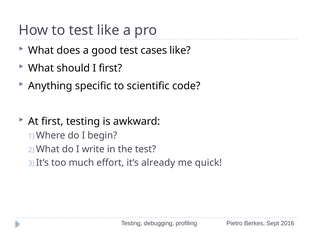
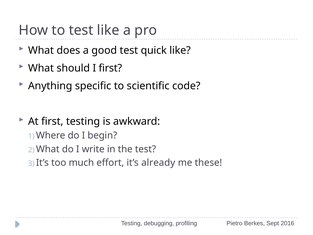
cases: cases -> quick
quick: quick -> these
